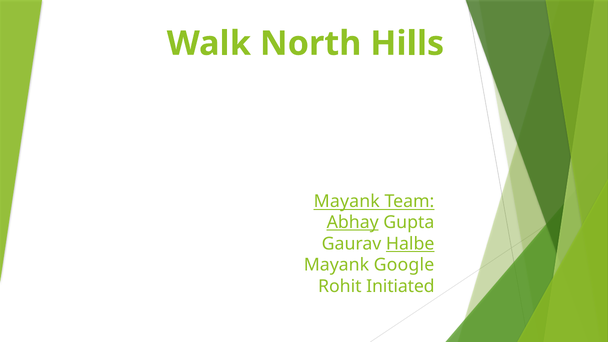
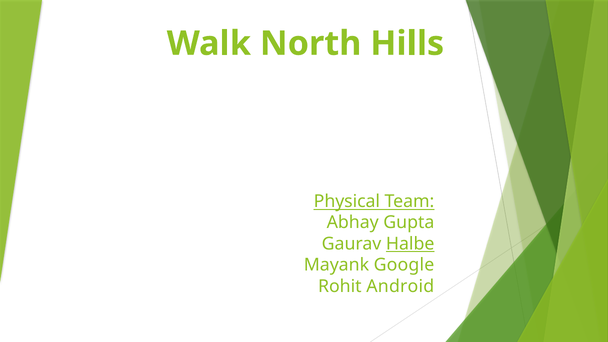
Mayank at (347, 201): Mayank -> Physical
Abhay underline: present -> none
Initiated: Initiated -> Android
